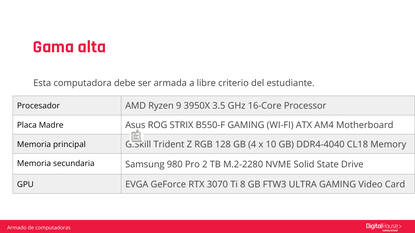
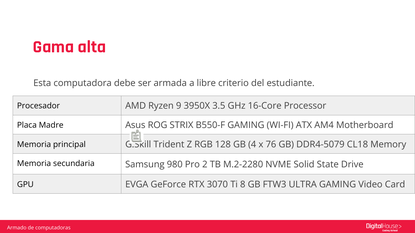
10: 10 -> 76
DDR4-4040: DDR4-4040 -> DDR4-5079
